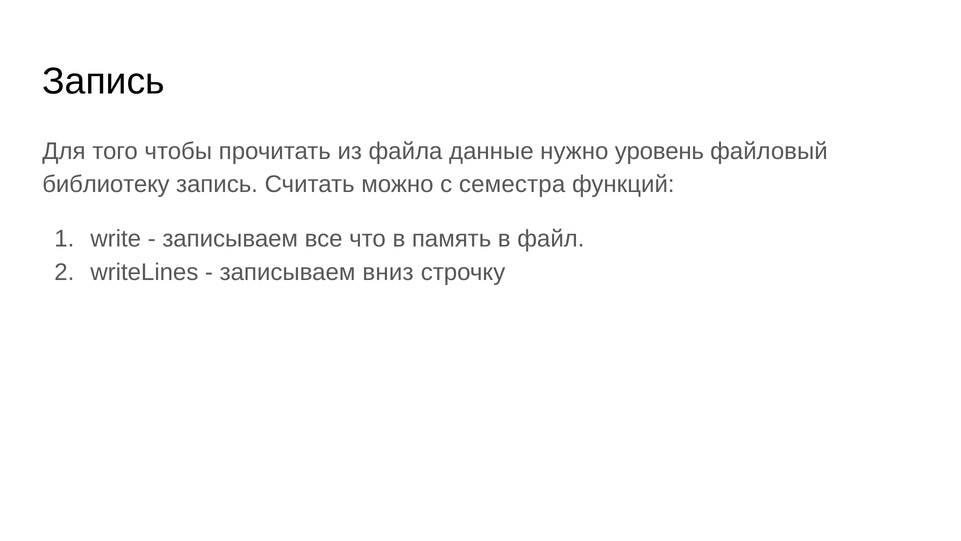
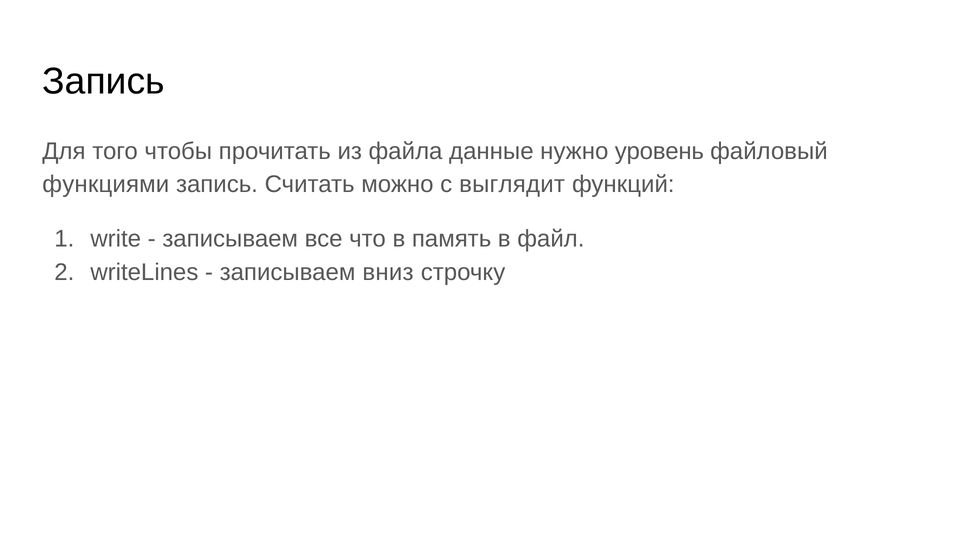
библиотеку: библиотеку -> функциями
семестра: семестра -> выглядит
